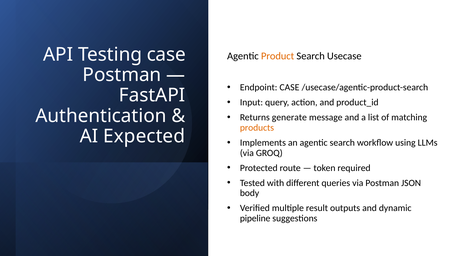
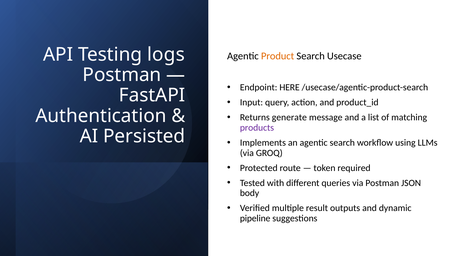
Testing case: case -> logs
Endpoint CASE: CASE -> HERE
products colour: orange -> purple
Expected: Expected -> Persisted
